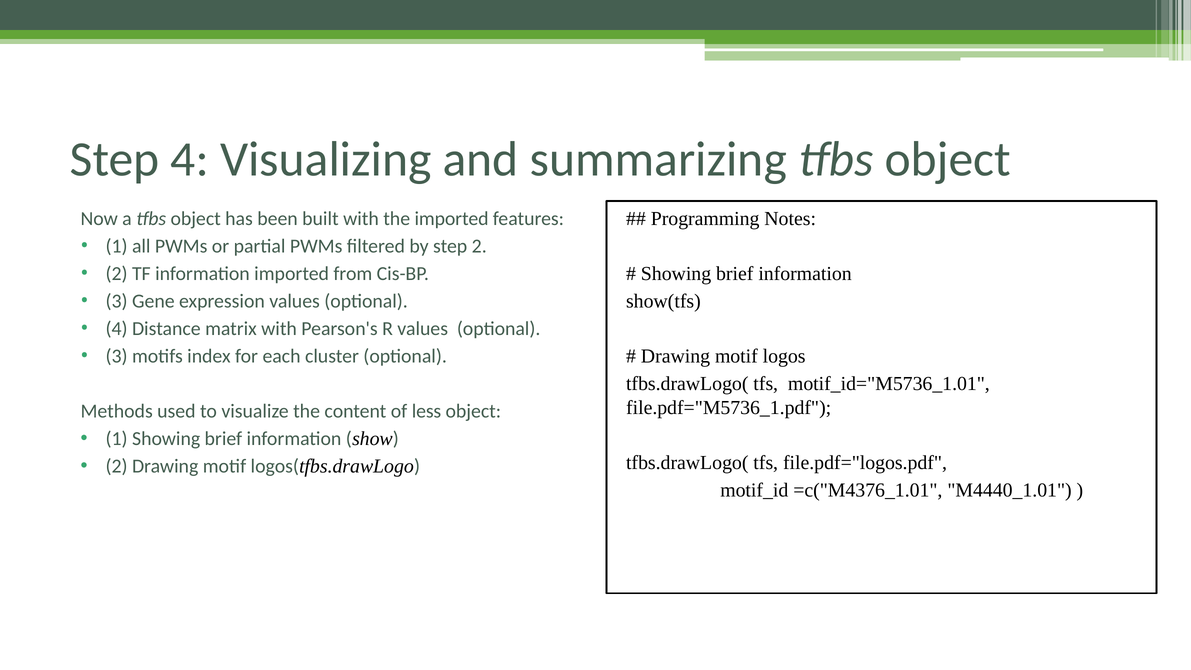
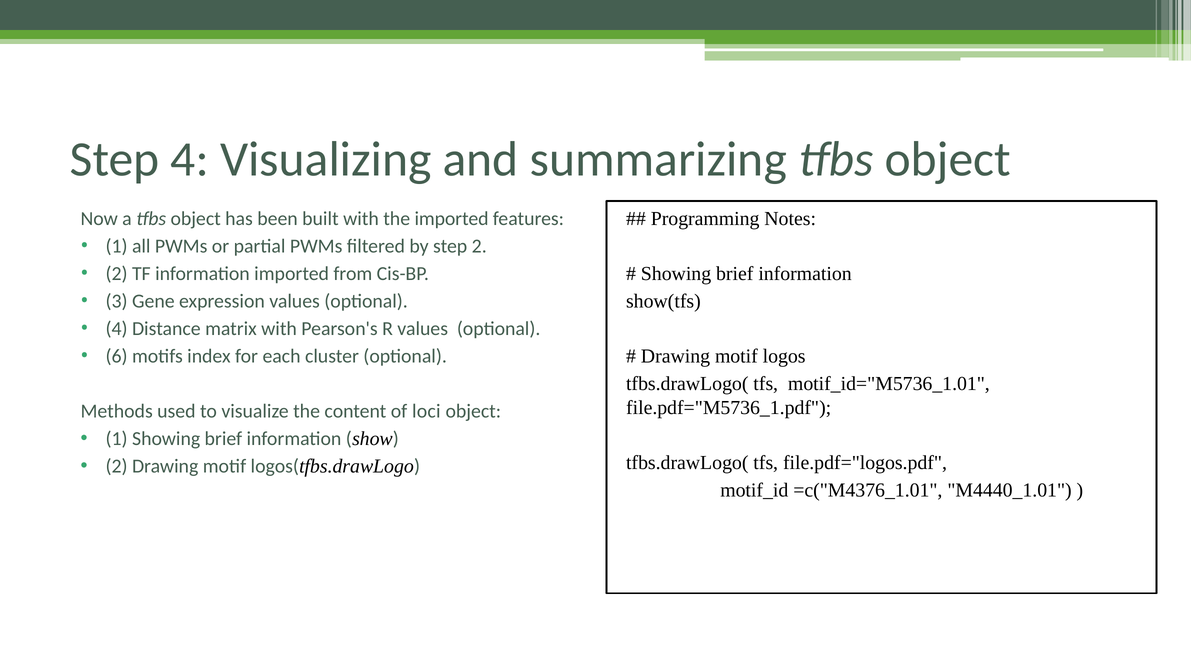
3 at (117, 356): 3 -> 6
less: less -> loci
